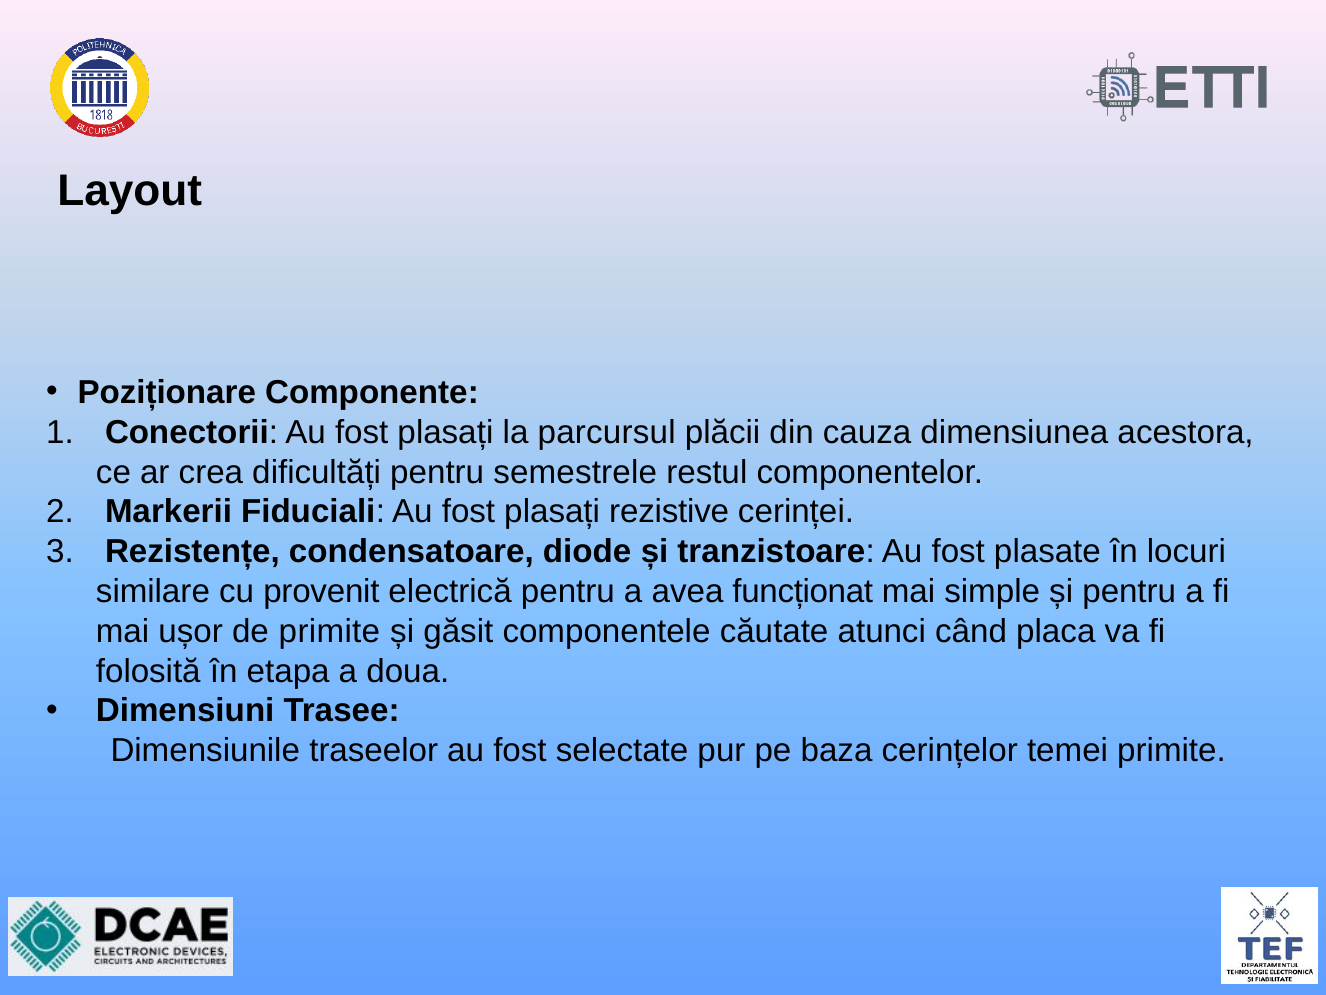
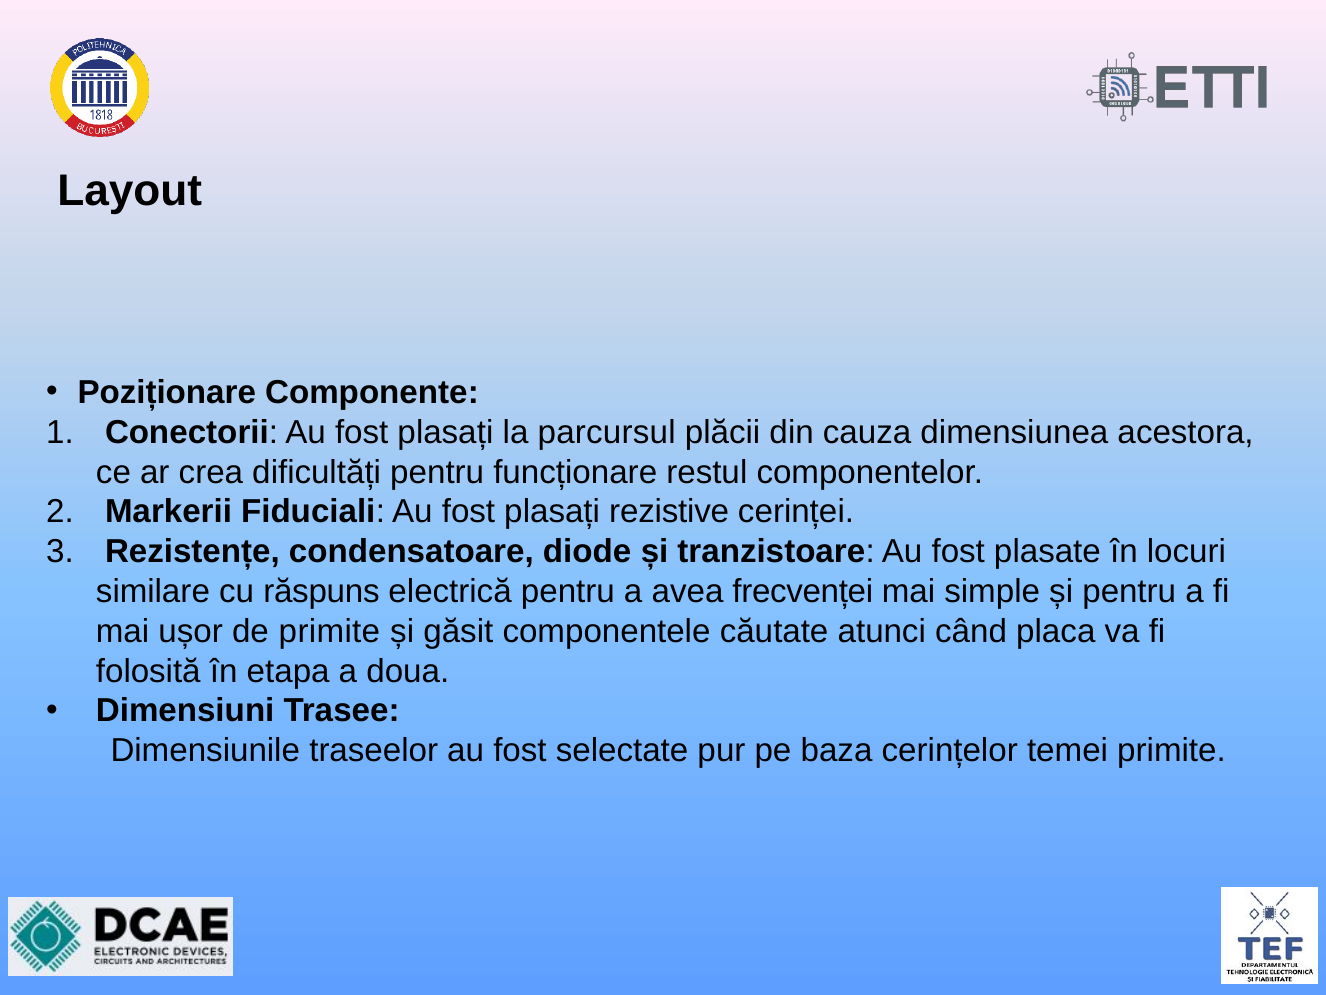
semestrele: semestrele -> funcționare
provenit: provenit -> răspuns
funcționat: funcționat -> frecvenței
